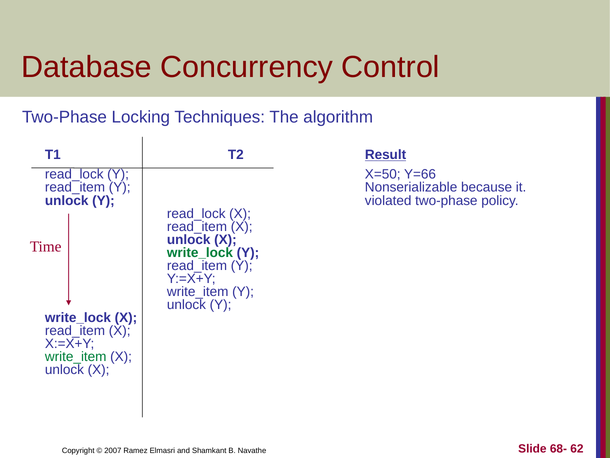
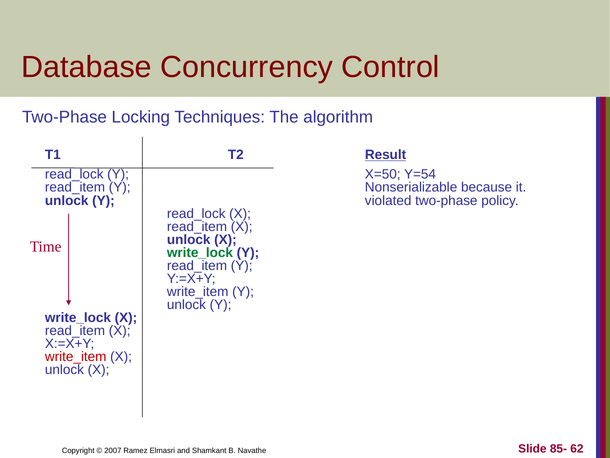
Y=66: Y=66 -> Y=54
write_item at (76, 357) colour: green -> red
68-: 68- -> 85-
